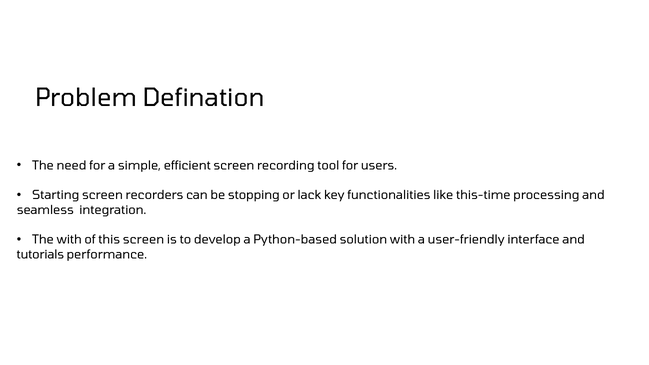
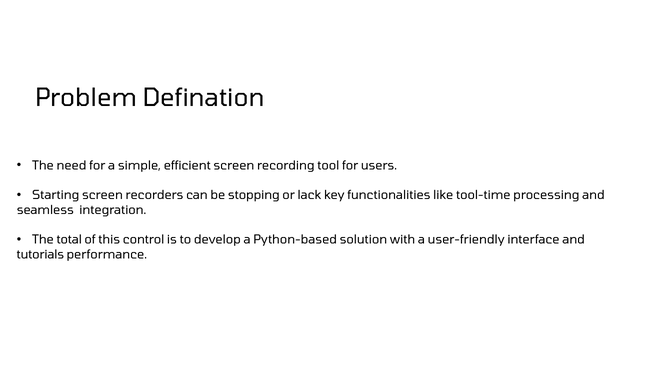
this-time: this-time -> tool-time
The with: with -> total
this screen: screen -> control
